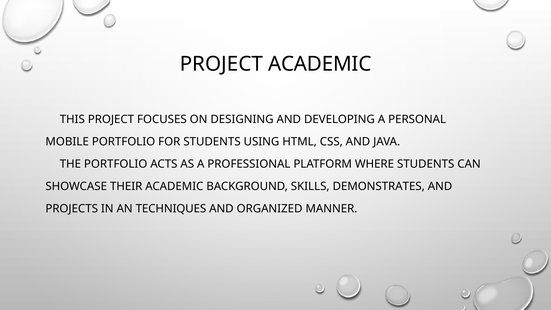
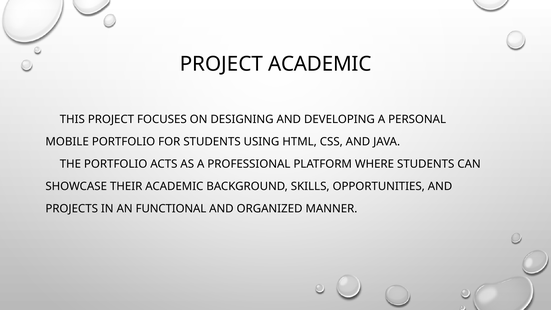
DEMONSTRATES: DEMONSTRATES -> OPPORTUNITIES
TECHNIQUES: TECHNIQUES -> FUNCTIONAL
